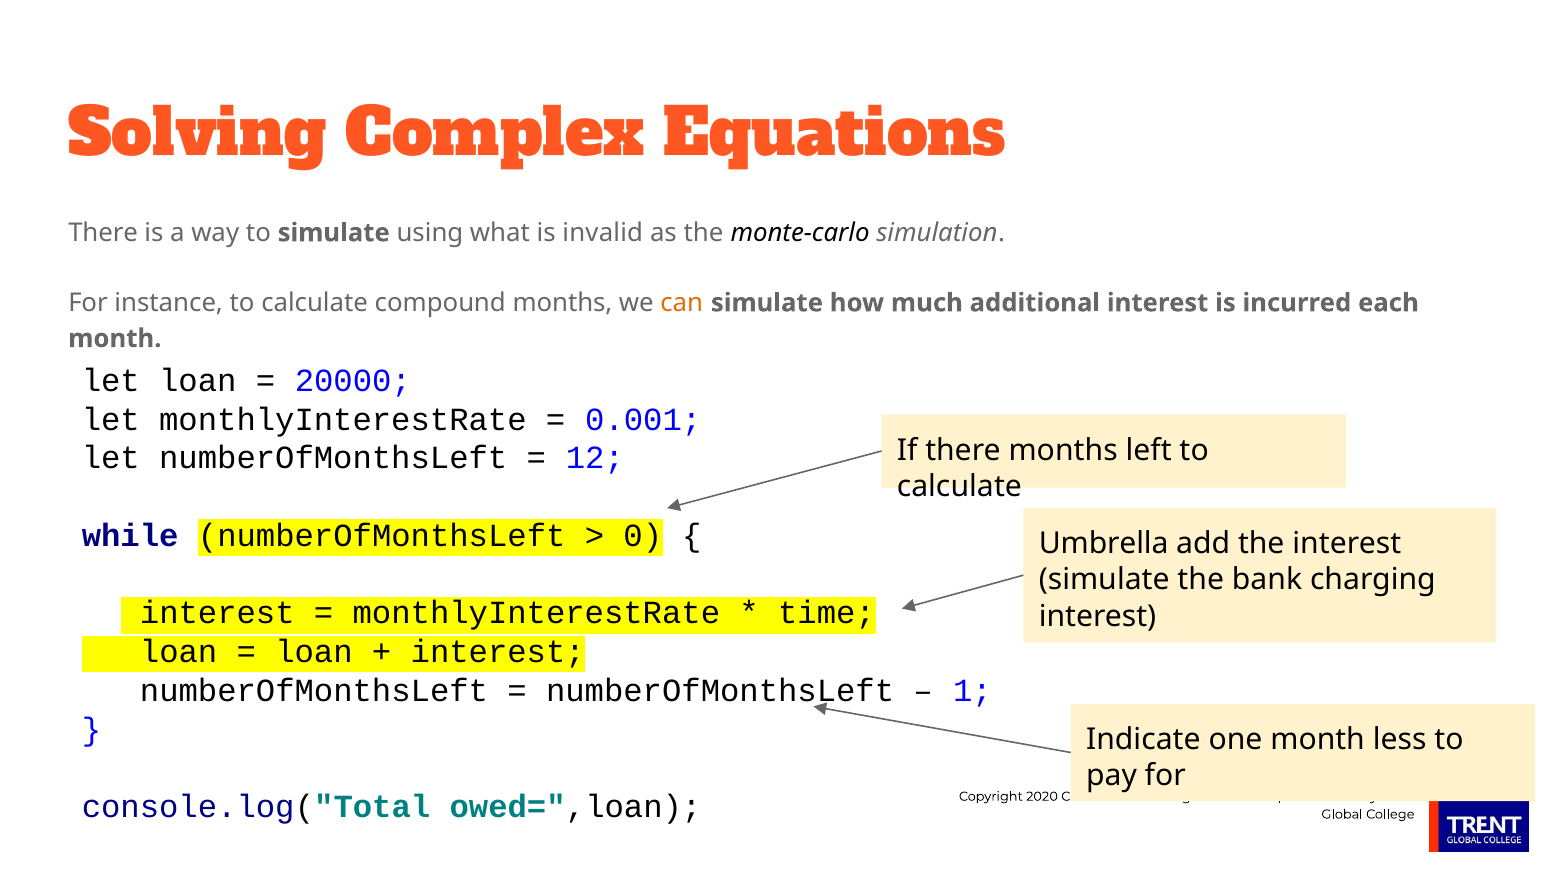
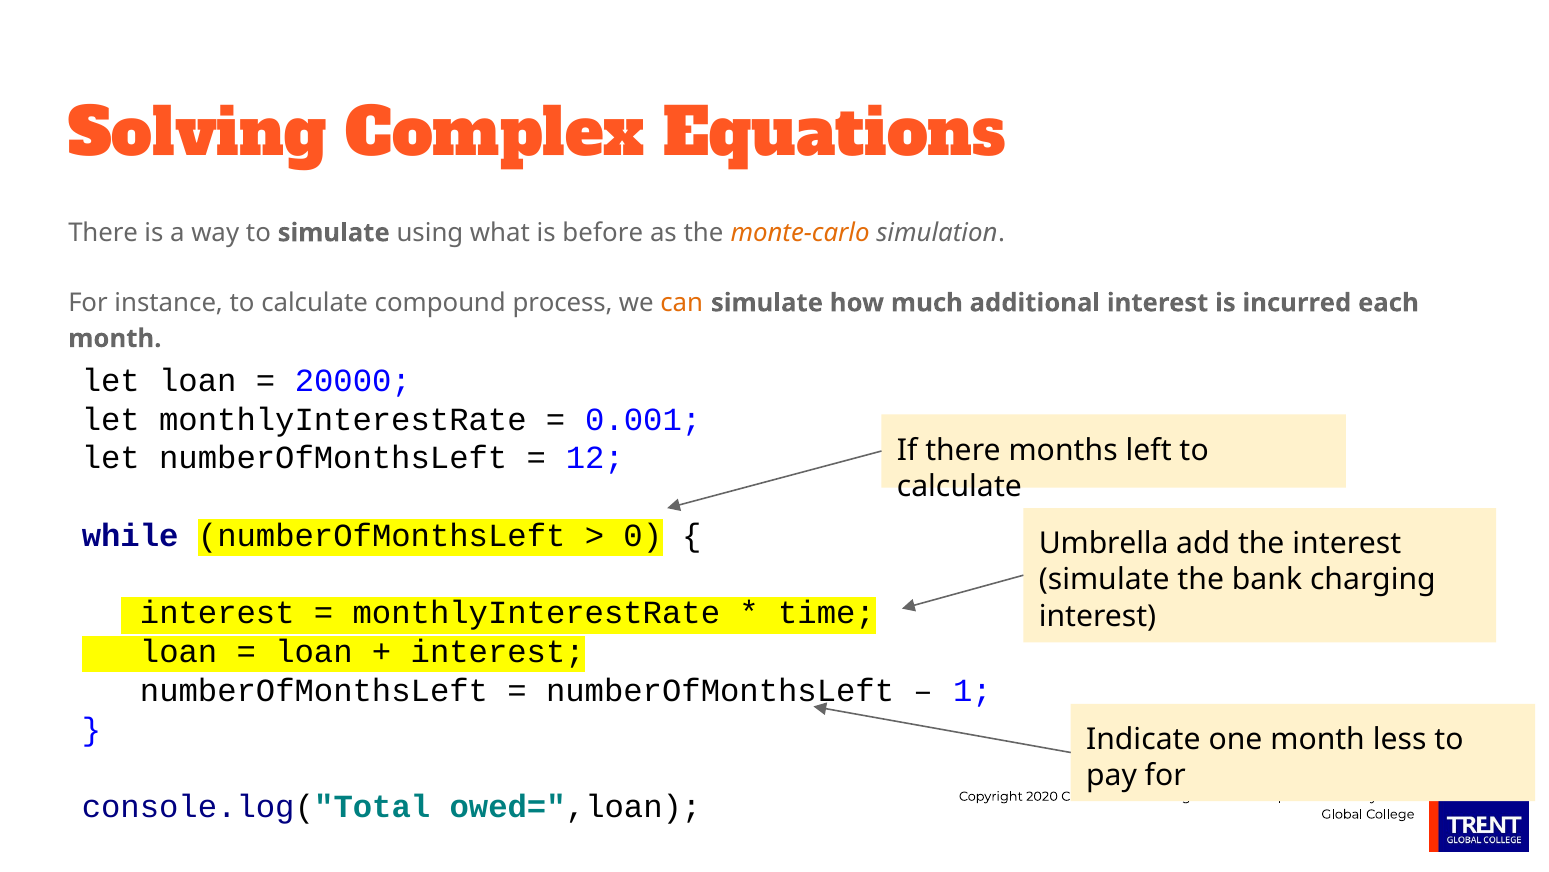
invalid: invalid -> before
monte-carlo colour: black -> orange
compound months: months -> process
